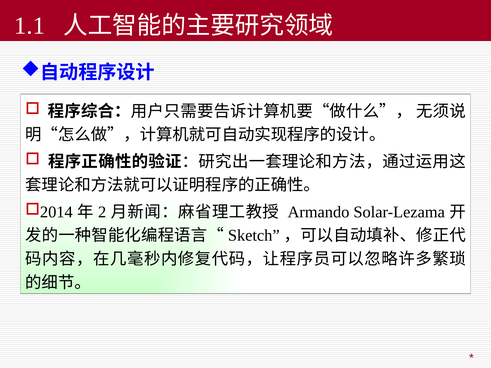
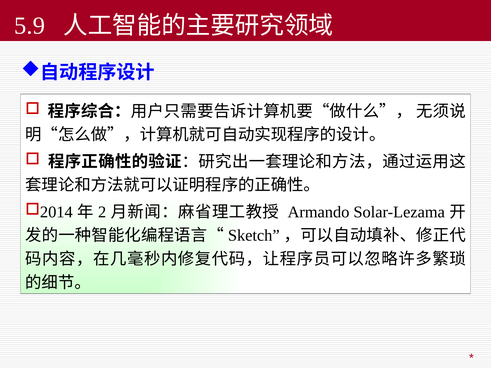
1.1: 1.1 -> 5.9
